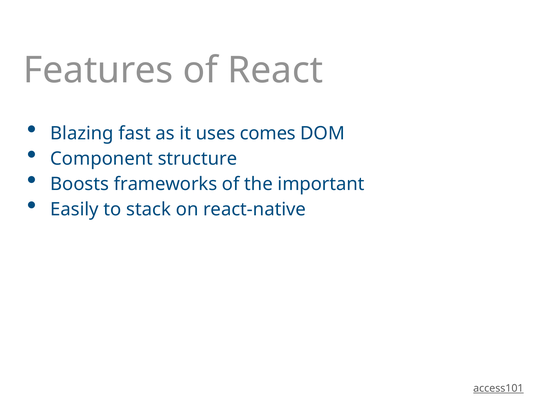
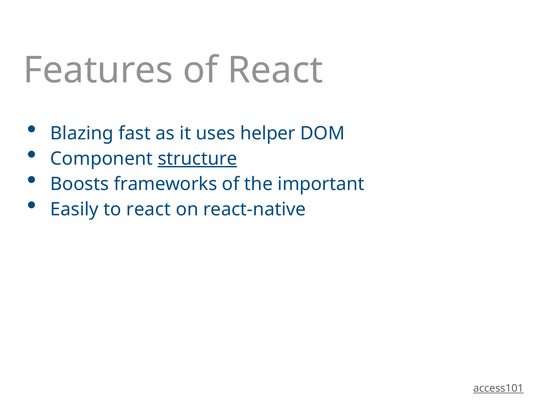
comes: comes -> helper
structure underline: none -> present
to stack: stack -> react
